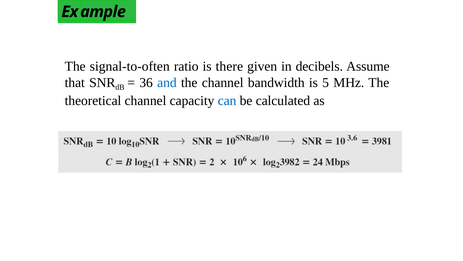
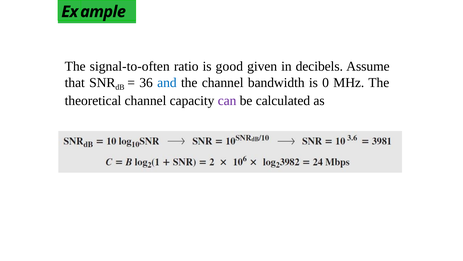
there: there -> good
5: 5 -> 0
can colour: blue -> purple
